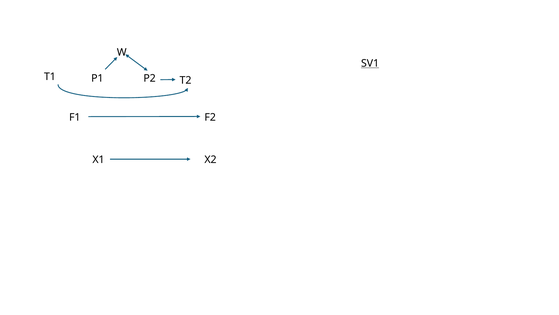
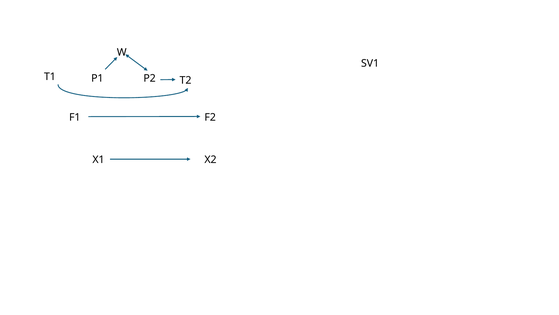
SV1 underline: present -> none
